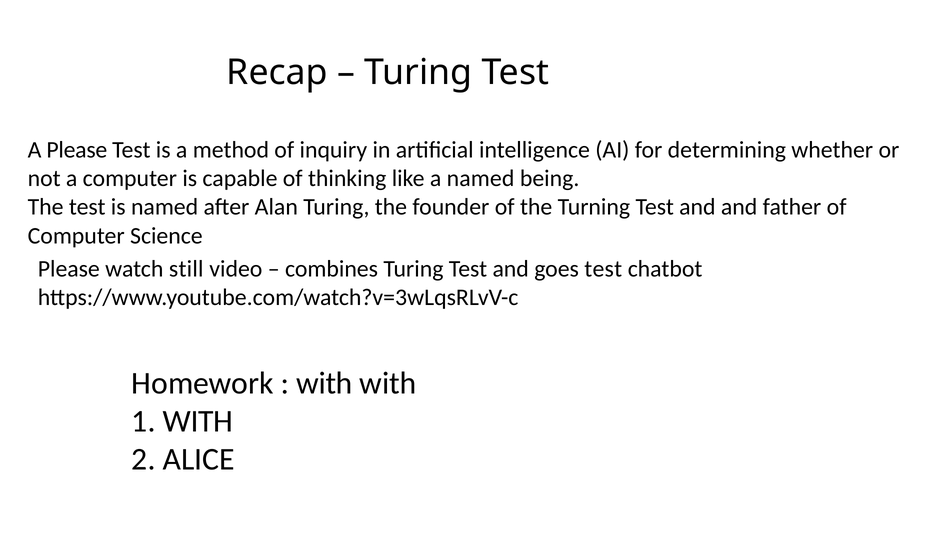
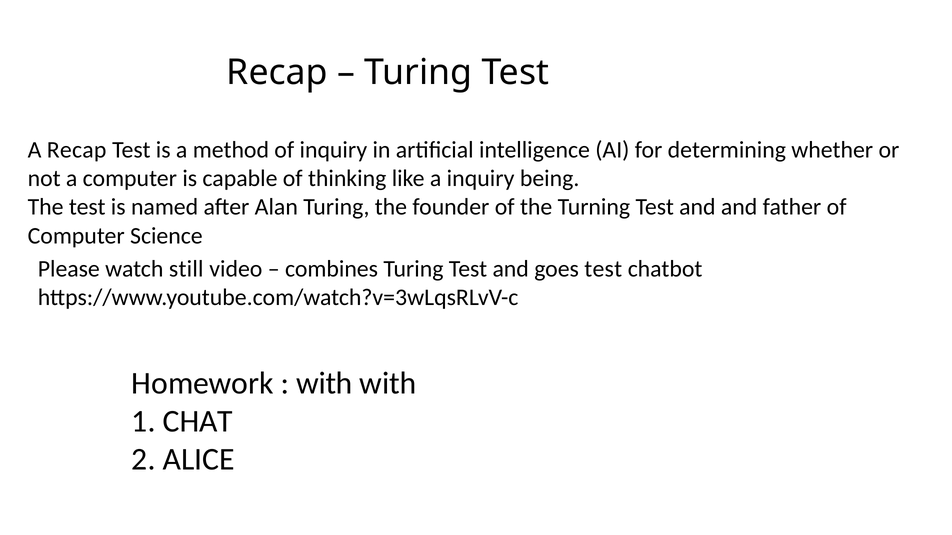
A Please: Please -> Recap
a named: named -> inquiry
1 WITH: WITH -> CHAT
